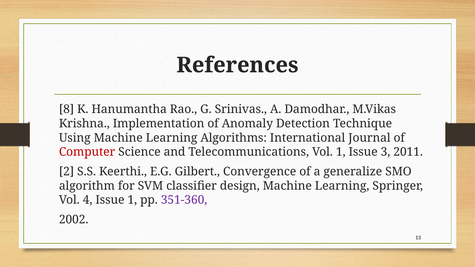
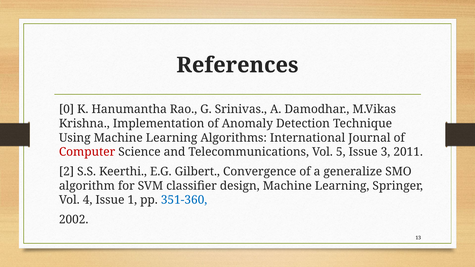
8: 8 -> 0
Vol 1: 1 -> 5
351-360 colour: purple -> blue
